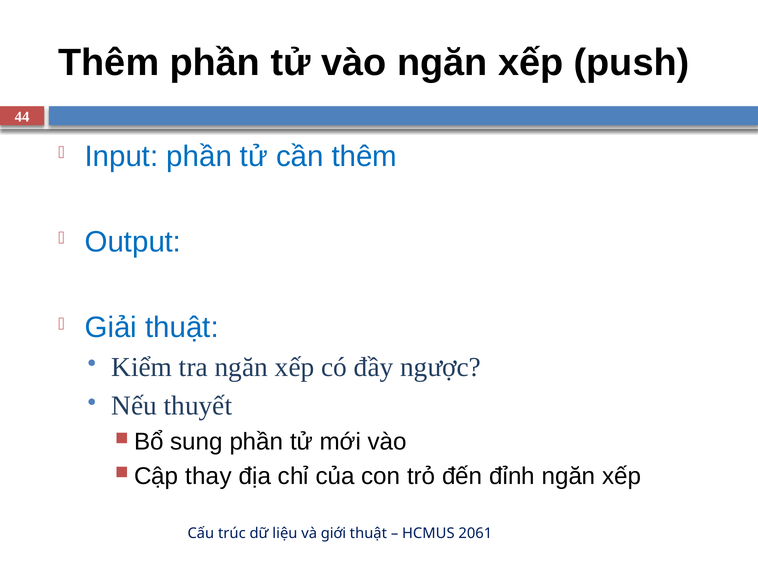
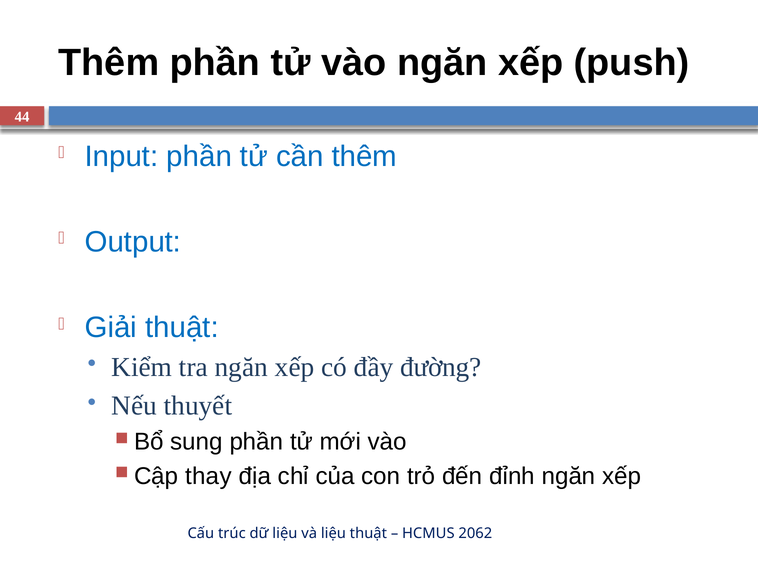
ngược: ngược -> đường
và giới: giới -> liệu
2061: 2061 -> 2062
